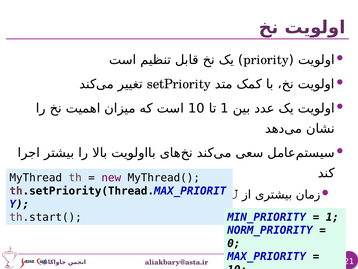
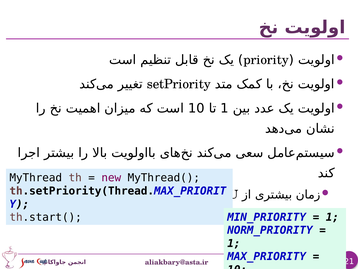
0 at (234, 243): 0 -> 1
